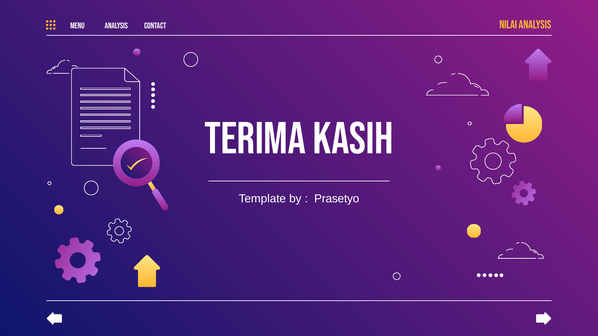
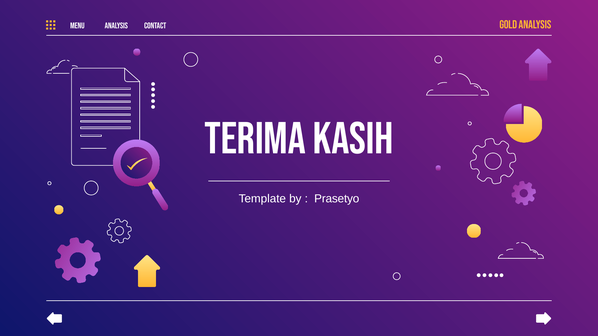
Nilai: Nilai -> Gold
